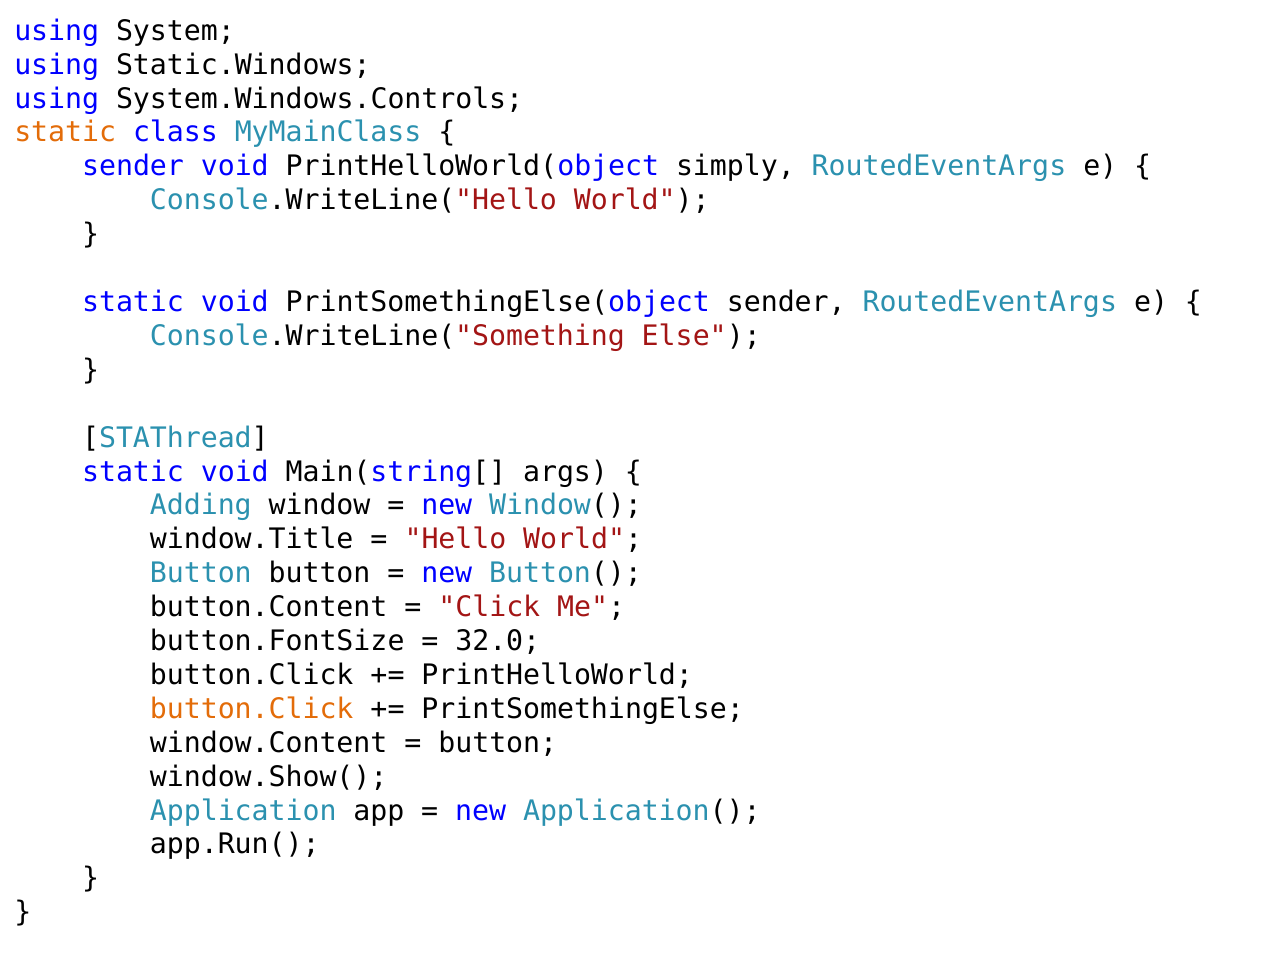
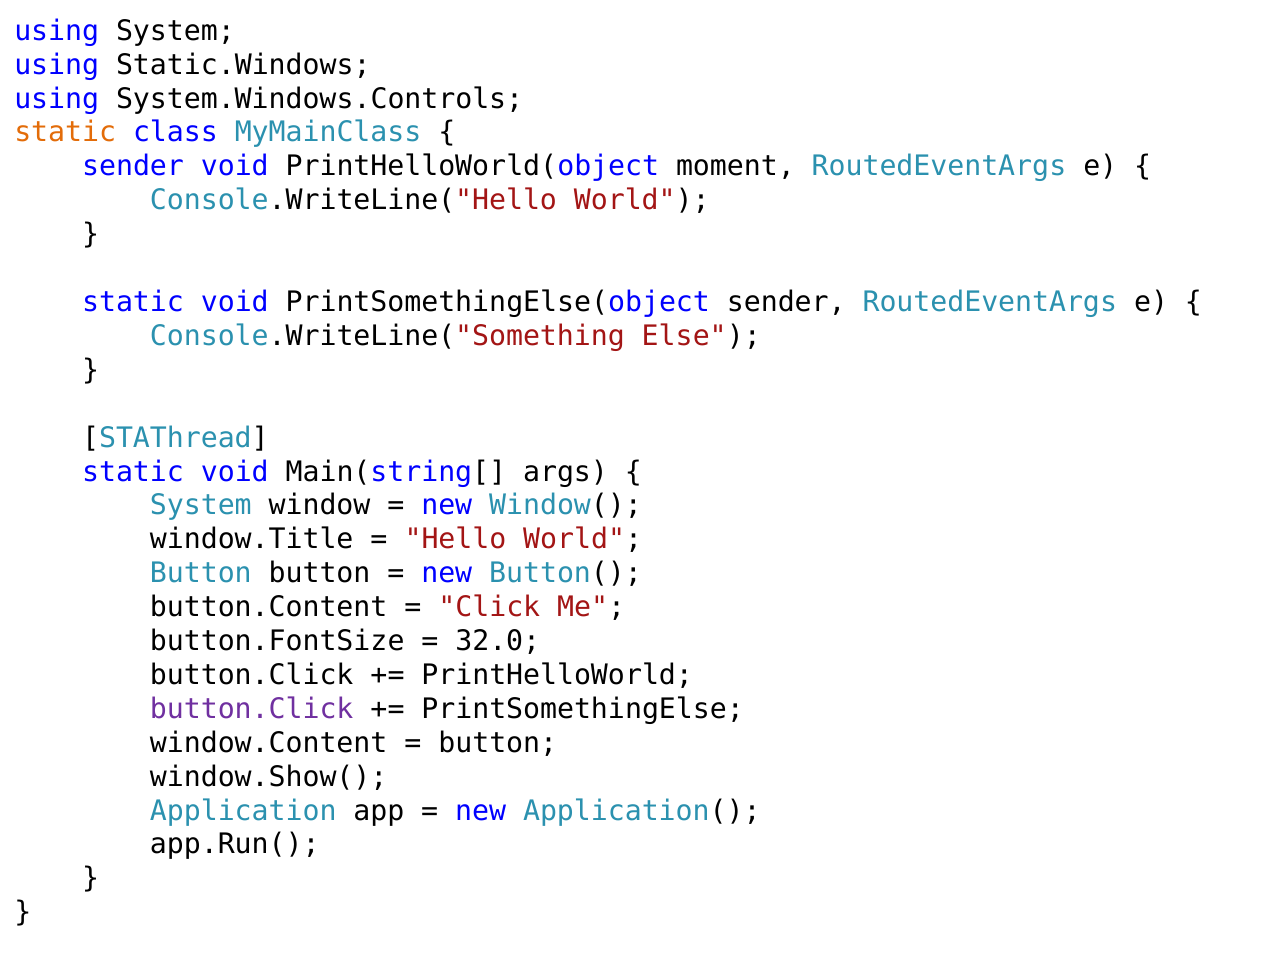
simply: simply -> moment
Adding at (201, 506): Adding -> System
button.Click at (252, 709) colour: orange -> purple
